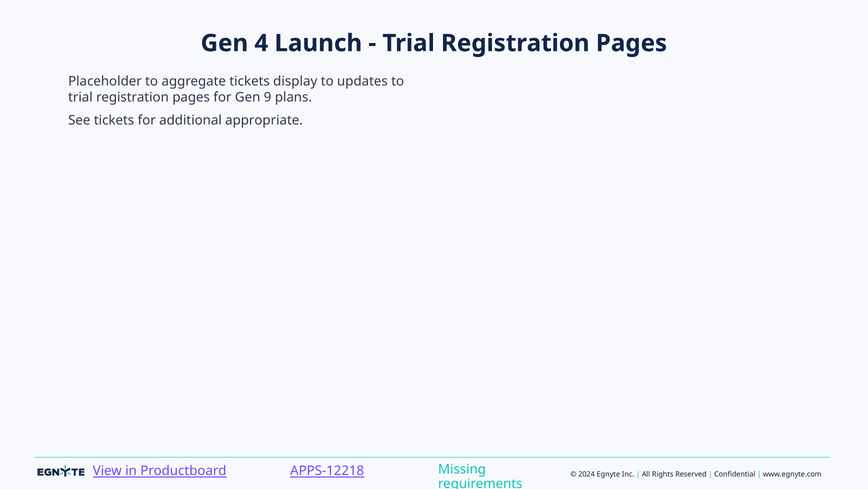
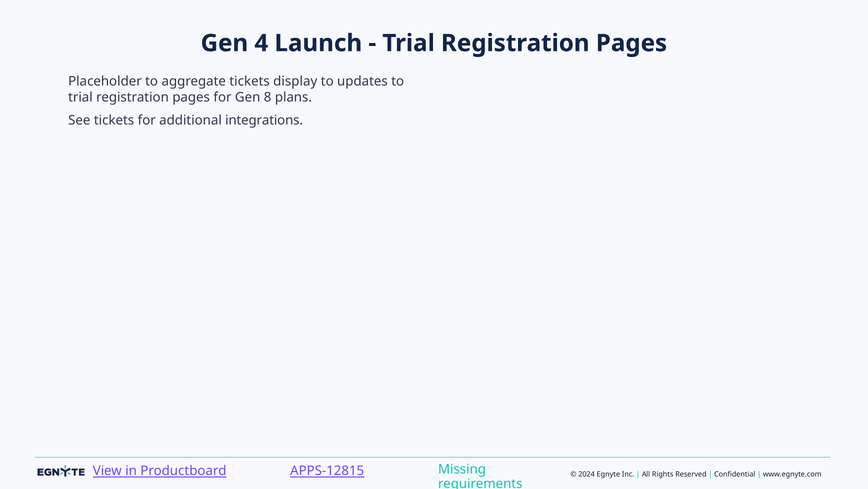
9: 9 -> 8
appropriate: appropriate -> integrations
APPS-12218: APPS-12218 -> APPS-12815
